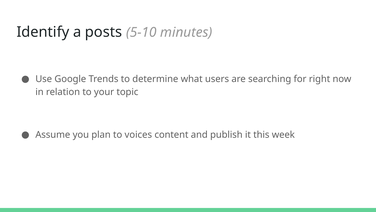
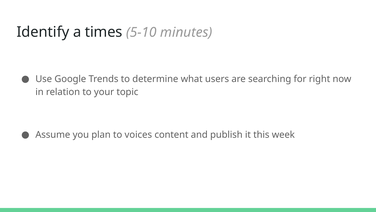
posts: posts -> times
